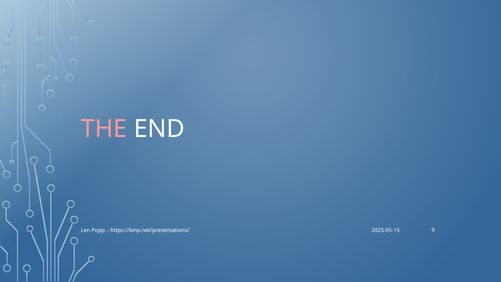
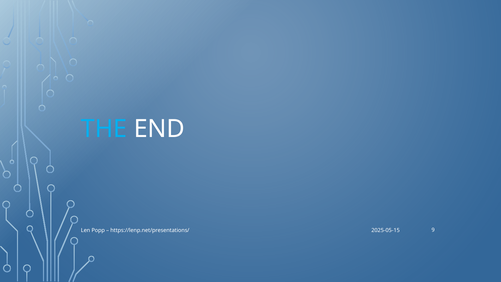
THE colour: pink -> light blue
